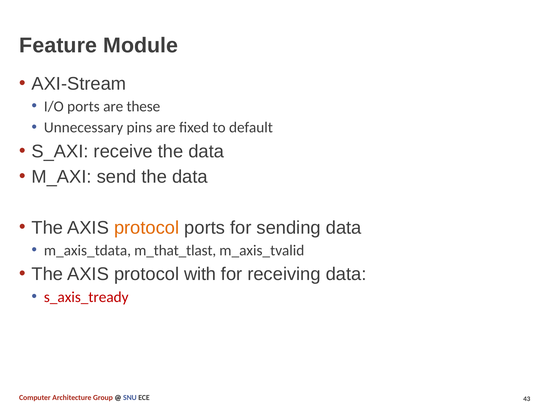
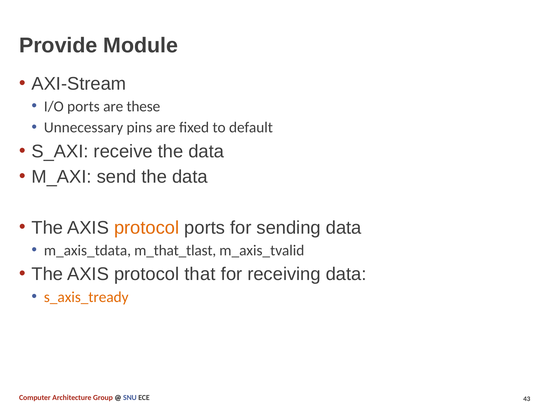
Feature: Feature -> Provide
with: with -> that
s_axis_tready colour: red -> orange
